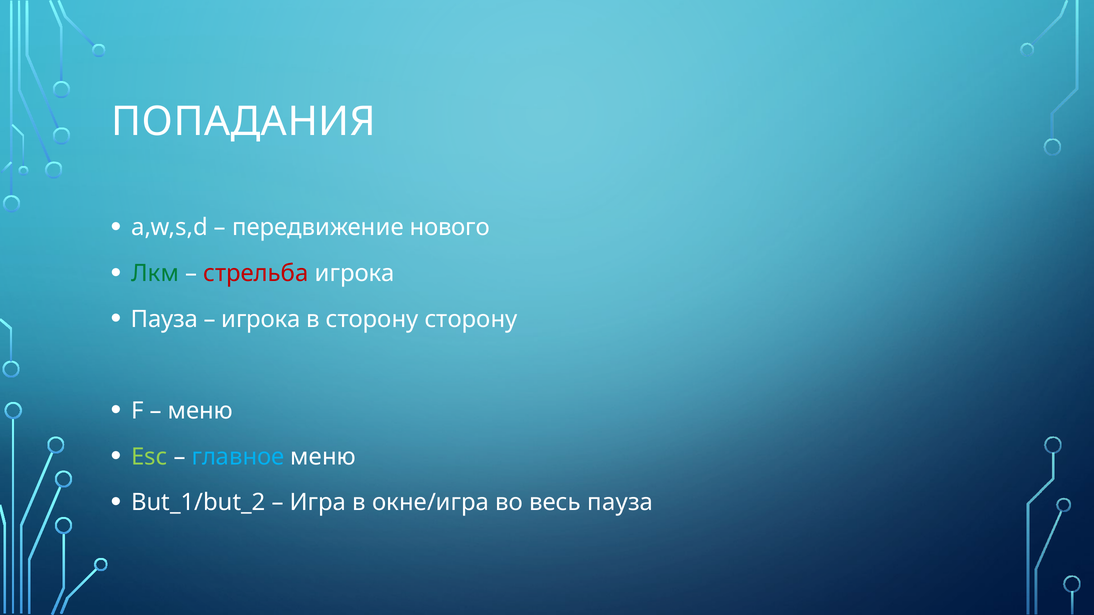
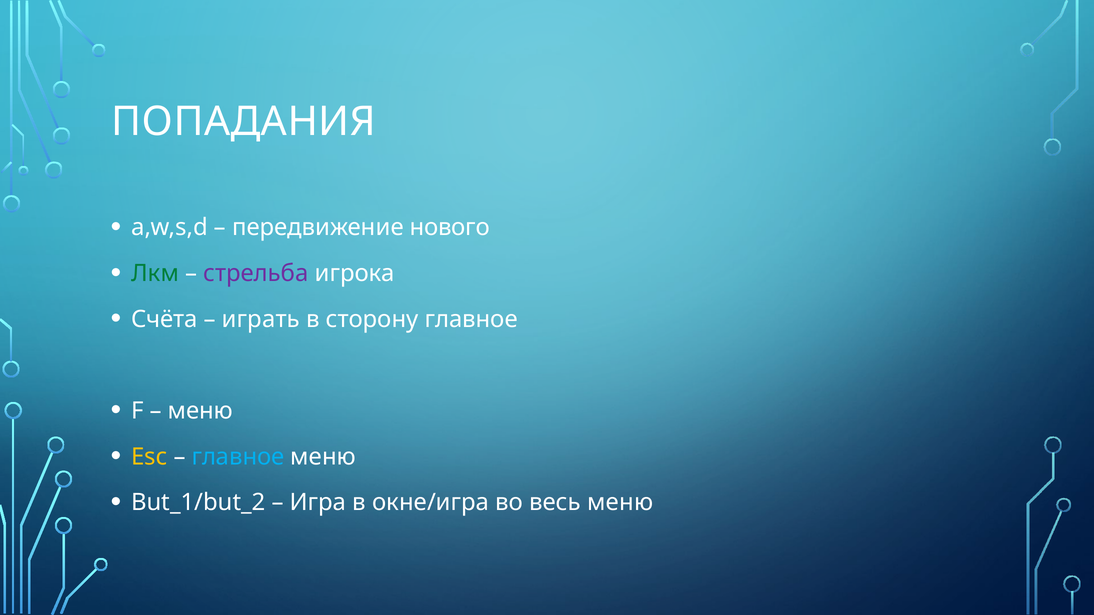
стрельба colour: red -> purple
Пауза at (164, 319): Пауза -> Счёта
игрока at (261, 319): игрока -> играть
сторону сторону: сторону -> главное
Esc colour: light green -> yellow
весь пауза: пауза -> меню
